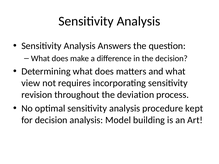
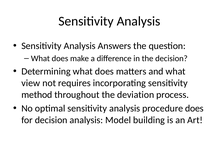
revision: revision -> method
procedure kept: kept -> does
